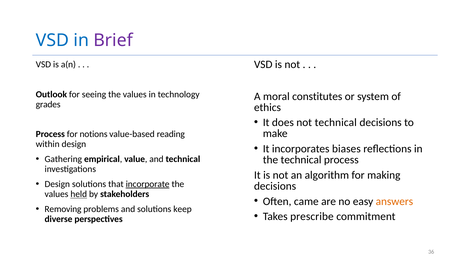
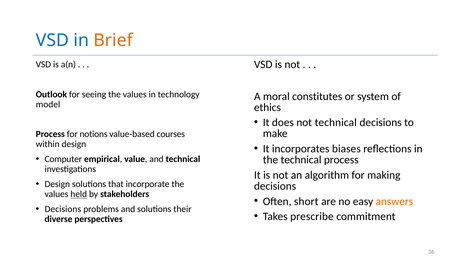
Brief colour: purple -> orange
grades: grades -> model
reading: reading -> courses
Gathering: Gathering -> Computer
incorporate underline: present -> none
came: came -> short
Removing at (63, 209): Removing -> Decisions
keep: keep -> their
